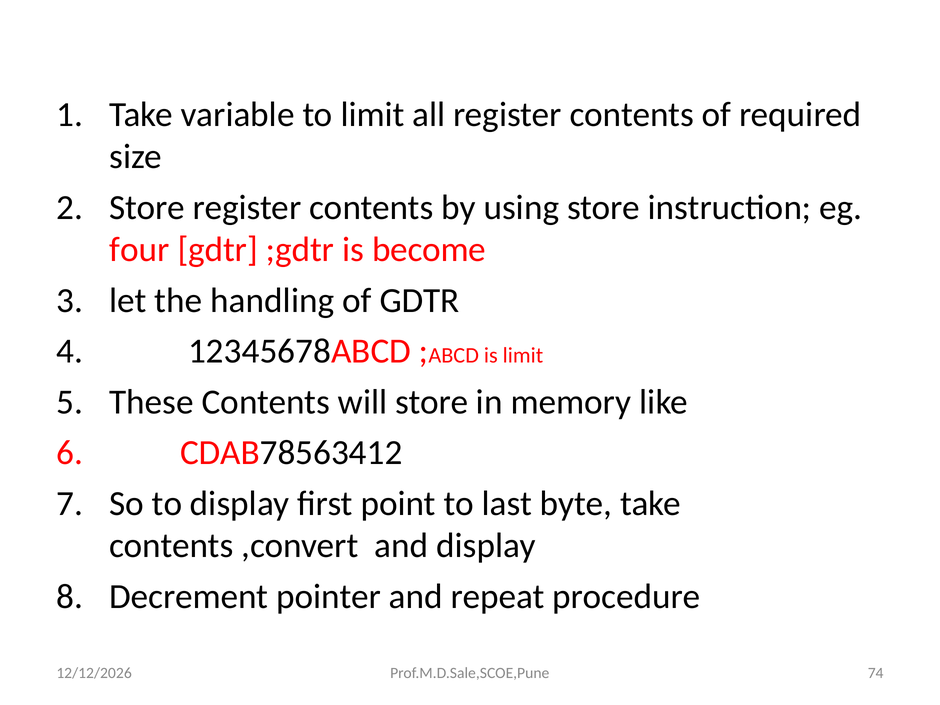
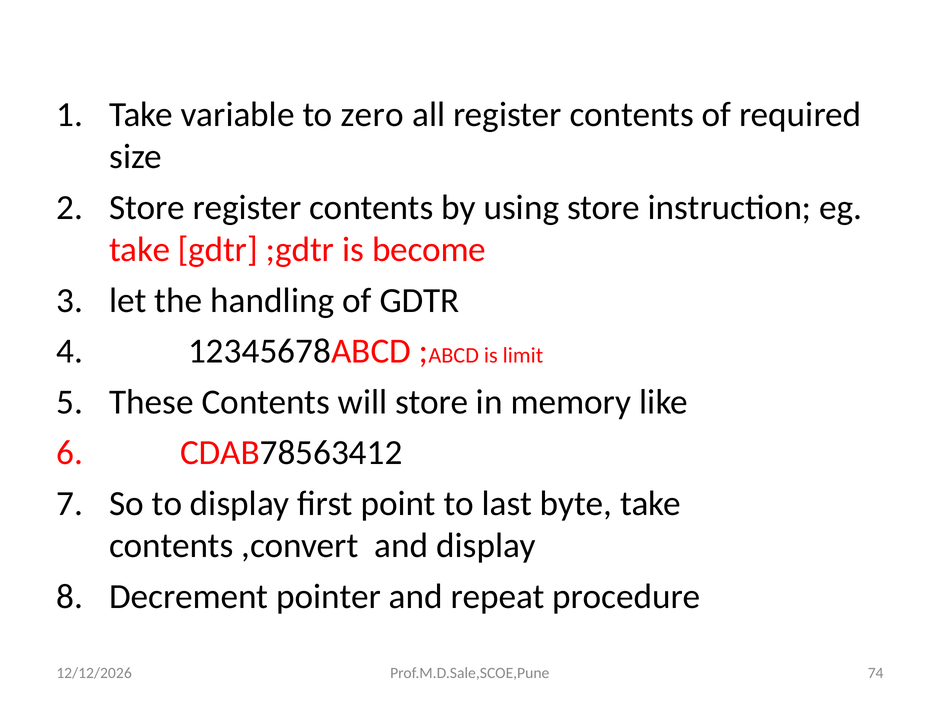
to limit: limit -> zero
four at (139, 250): four -> take
